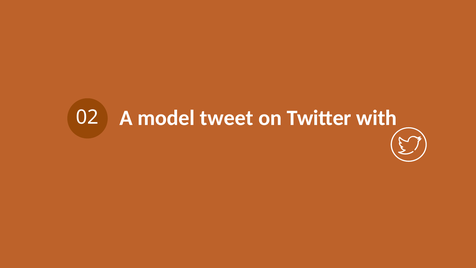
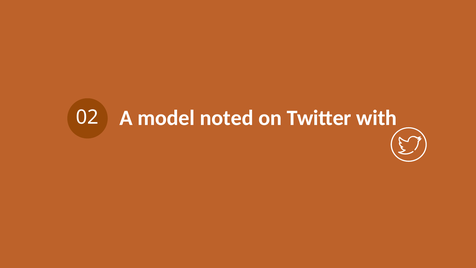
tweet: tweet -> noted
